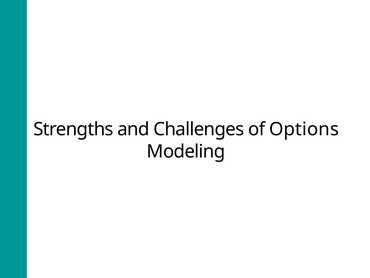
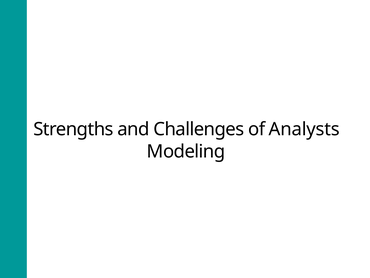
Options: Options -> Analysts
